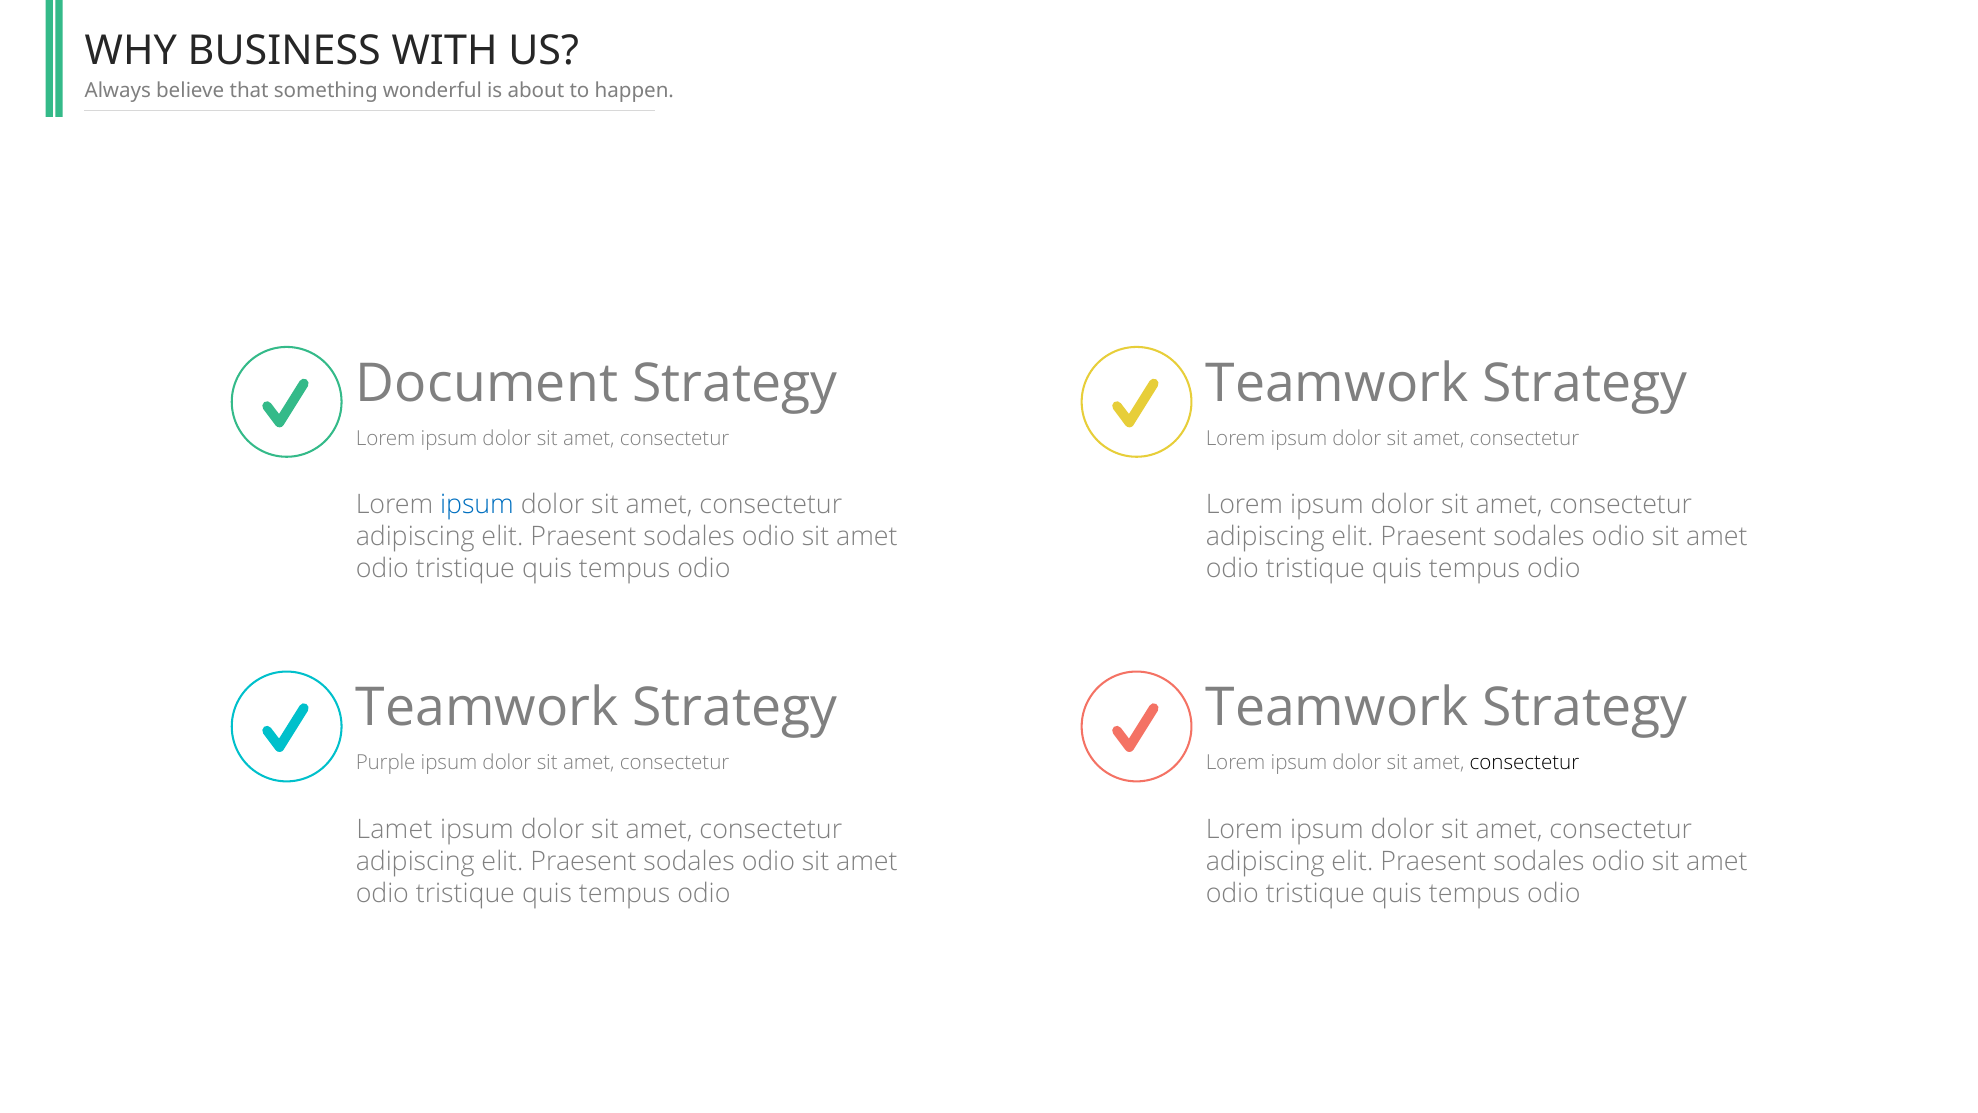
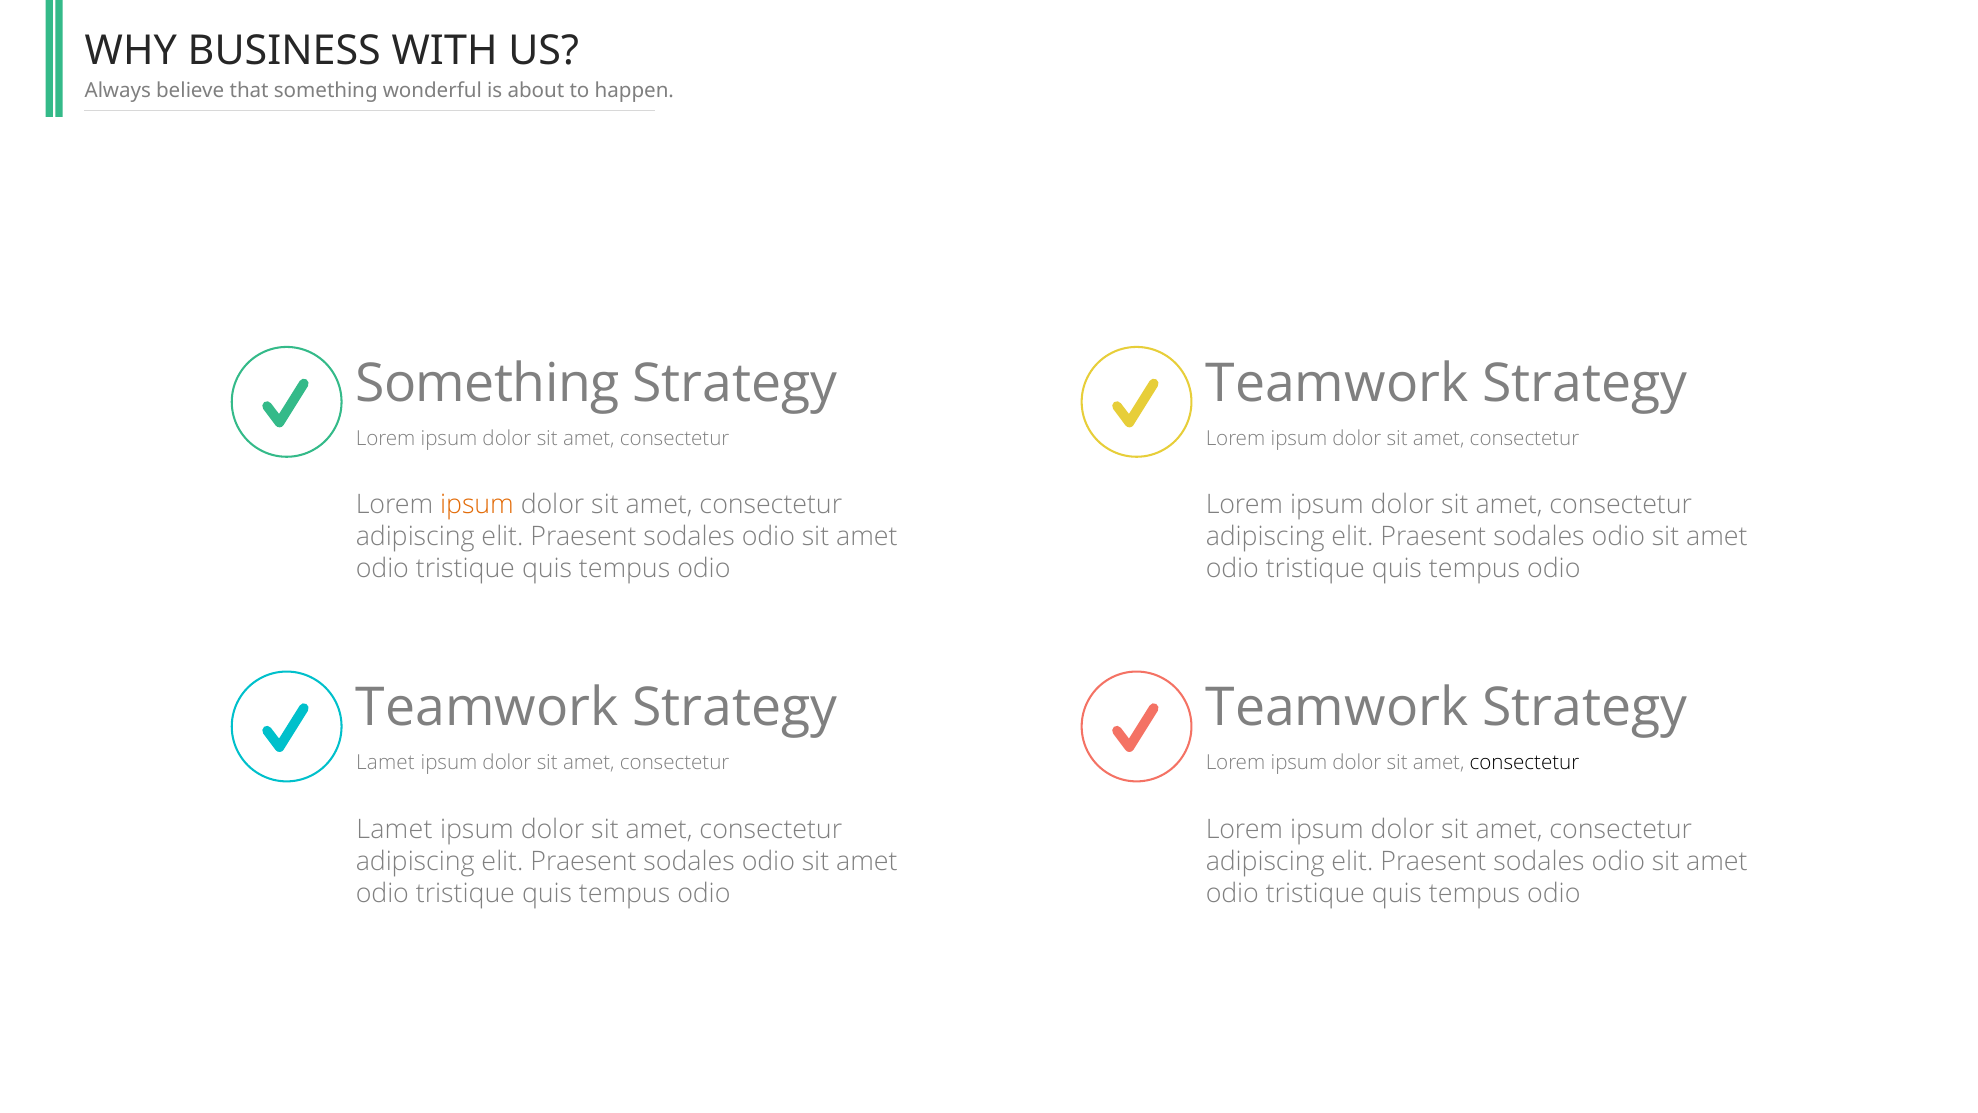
Document at (487, 383): Document -> Something
ipsum at (477, 504) colour: blue -> orange
Purple at (386, 763): Purple -> Lamet
